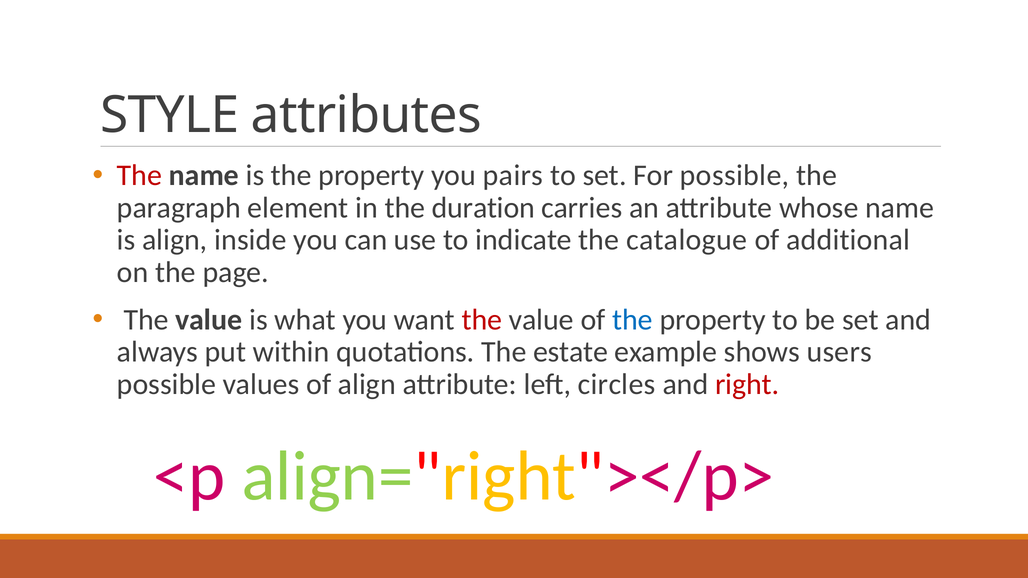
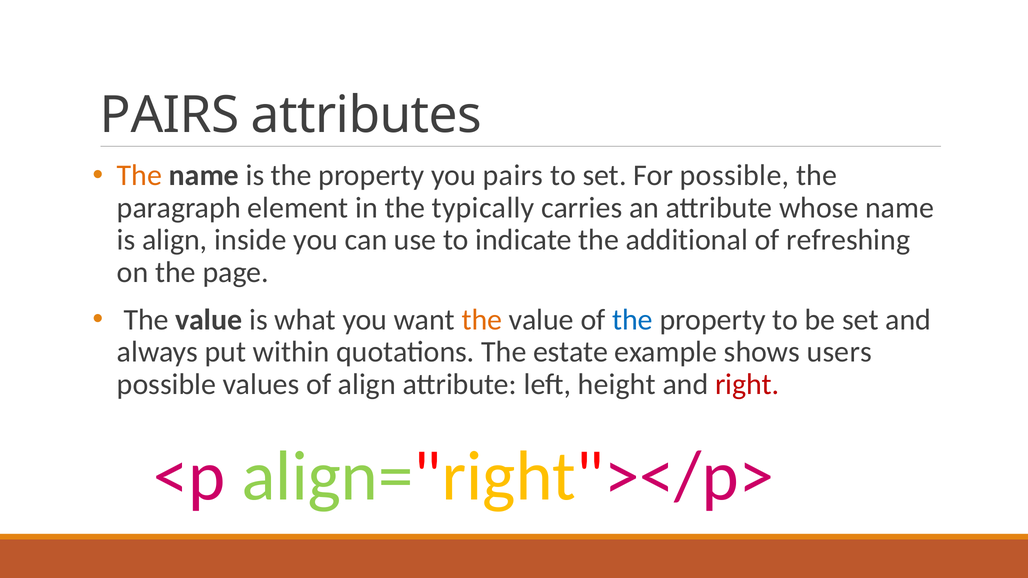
STYLE at (170, 115): STYLE -> PAIRS
The at (139, 175) colour: red -> orange
duration: duration -> typically
catalogue: catalogue -> additional
additional: additional -> refreshing
the at (482, 320) colour: red -> orange
circles: circles -> height
